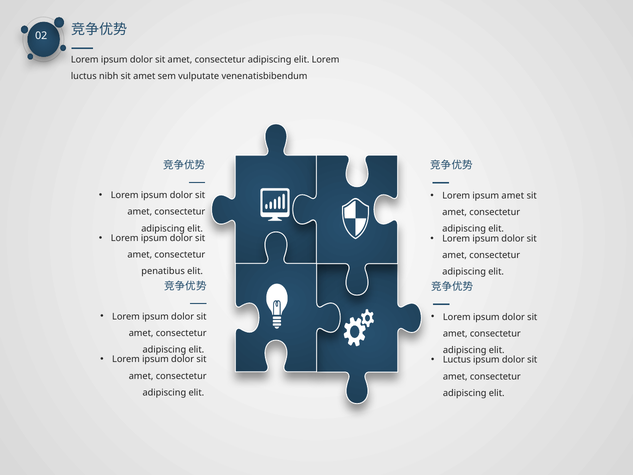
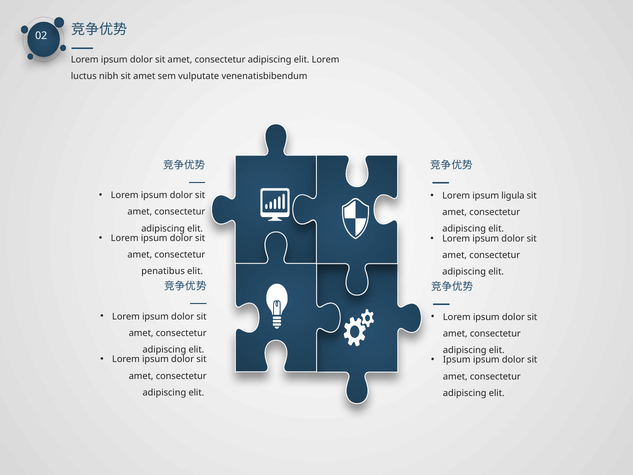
ipsum amet: amet -> ligula
Luctus at (457, 360): Luctus -> Ipsum
